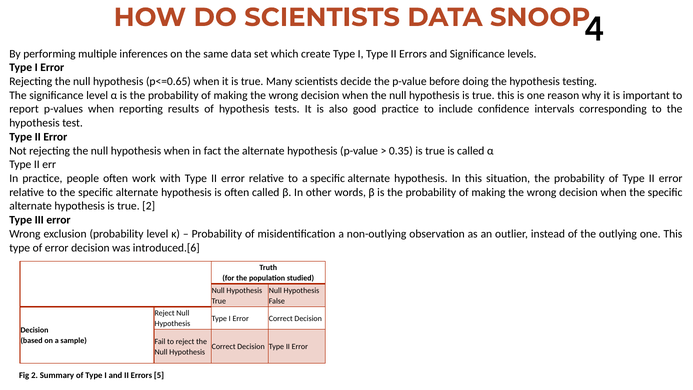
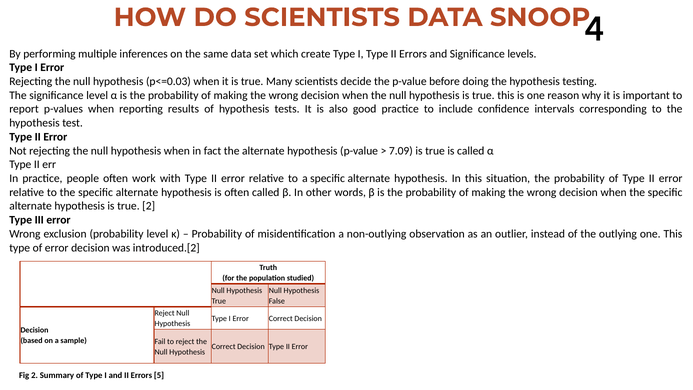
p<=0.65: p<=0.65 -> p<=0.03
0.35: 0.35 -> 7.09
introduced.[6: introduced.[6 -> introduced.[2
